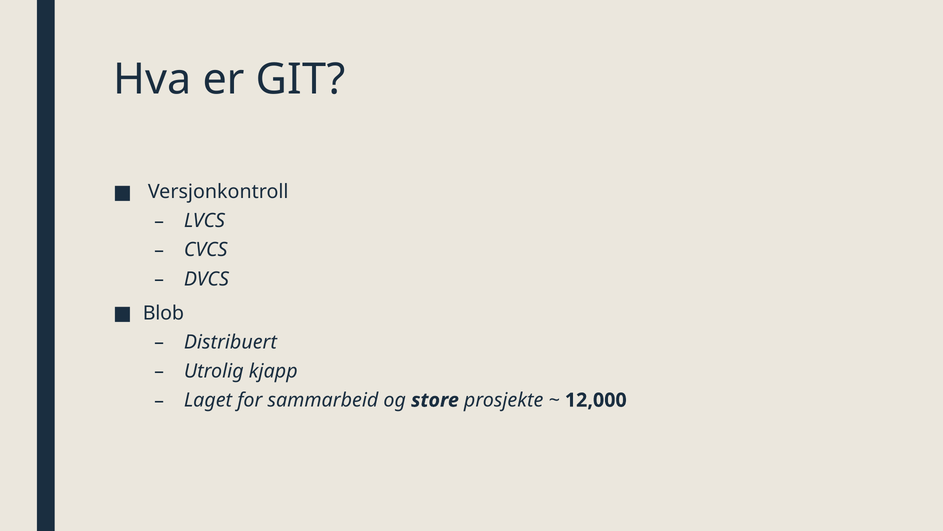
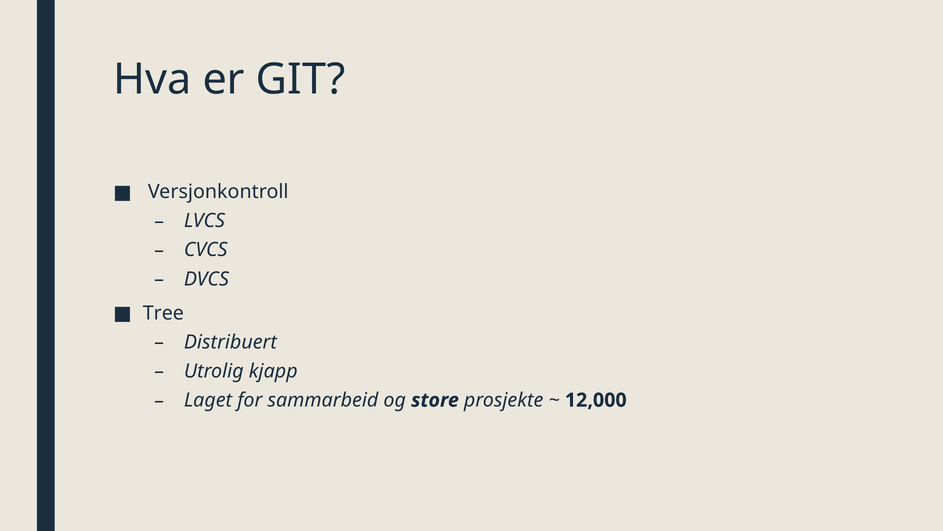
Blob: Blob -> Tree
